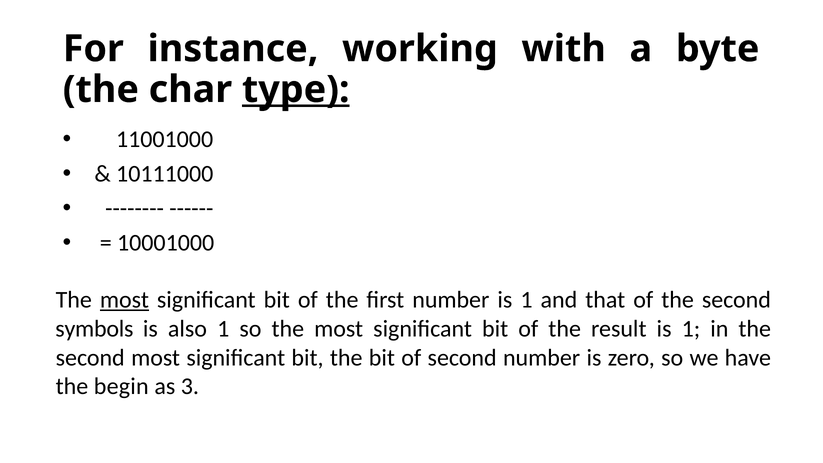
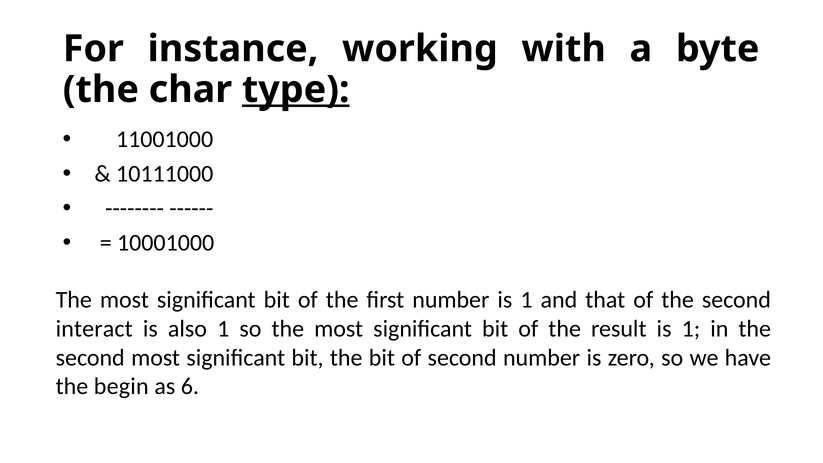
most at (124, 300) underline: present -> none
symbols: symbols -> interact
3: 3 -> 6
